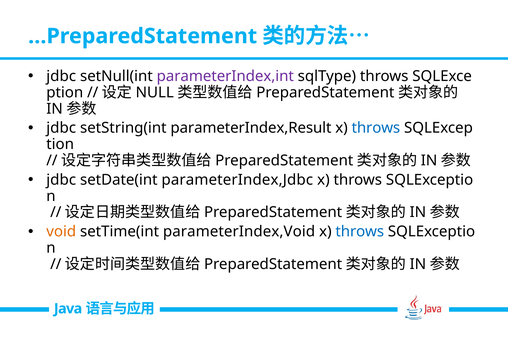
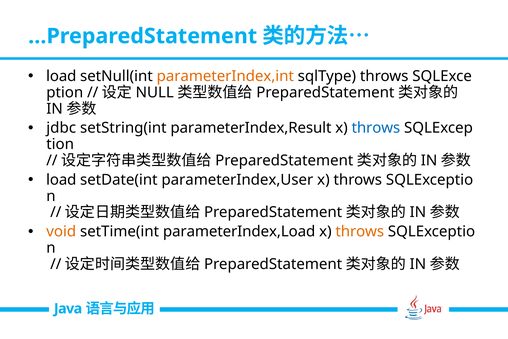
jdbc at (61, 76): jdbc -> load
parameterIndex,int colour: purple -> orange
jdbc at (61, 180): jdbc -> load
parameterIndex,Jdbc: parameterIndex,Jdbc -> parameterIndex,User
parameterIndex,Void: parameterIndex,Void -> parameterIndex,Load
throws at (360, 231) colour: blue -> orange
